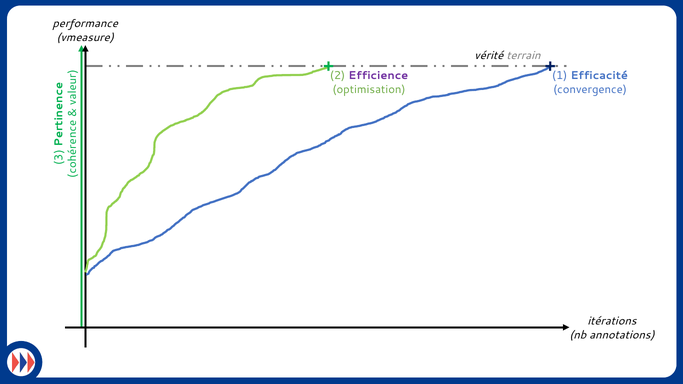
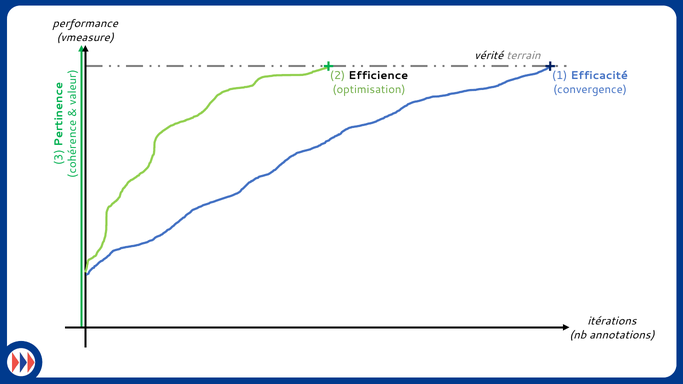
Efficience colour: purple -> black
